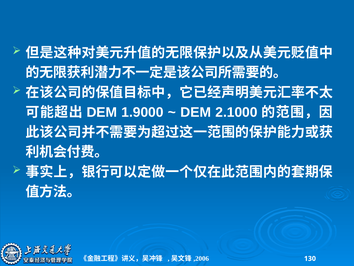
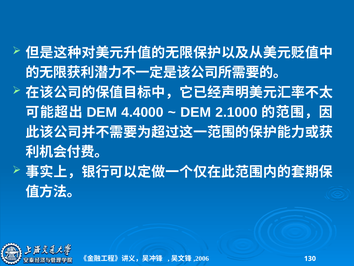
1.9000: 1.9000 -> 4.4000
